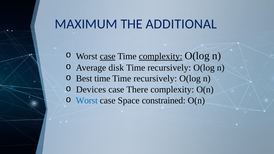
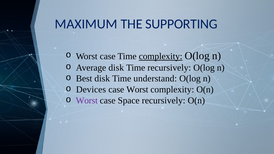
ADDITIONAL: ADDITIONAL -> SUPPORTING
case at (108, 56) underline: present -> none
Best time: time -> disk
recursively at (155, 79): recursively -> understand
case There: There -> Worst
Worst at (87, 101) colour: blue -> purple
Space constrained: constrained -> recursively
